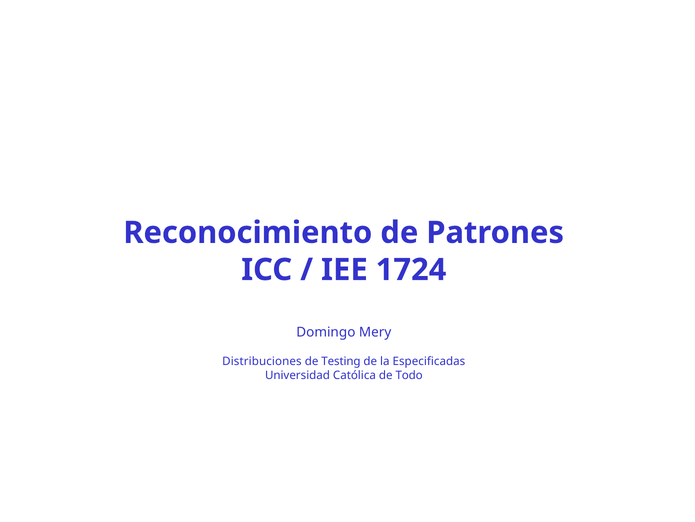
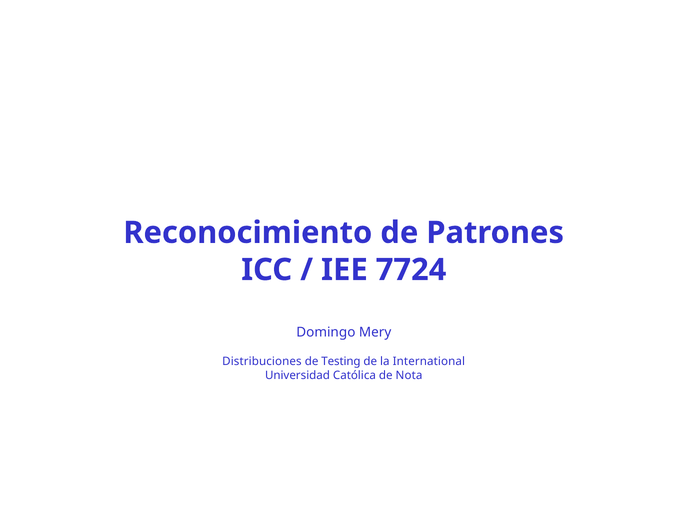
1724: 1724 -> 7724
Especificadas: Especificadas -> International
Todo: Todo -> Nota
